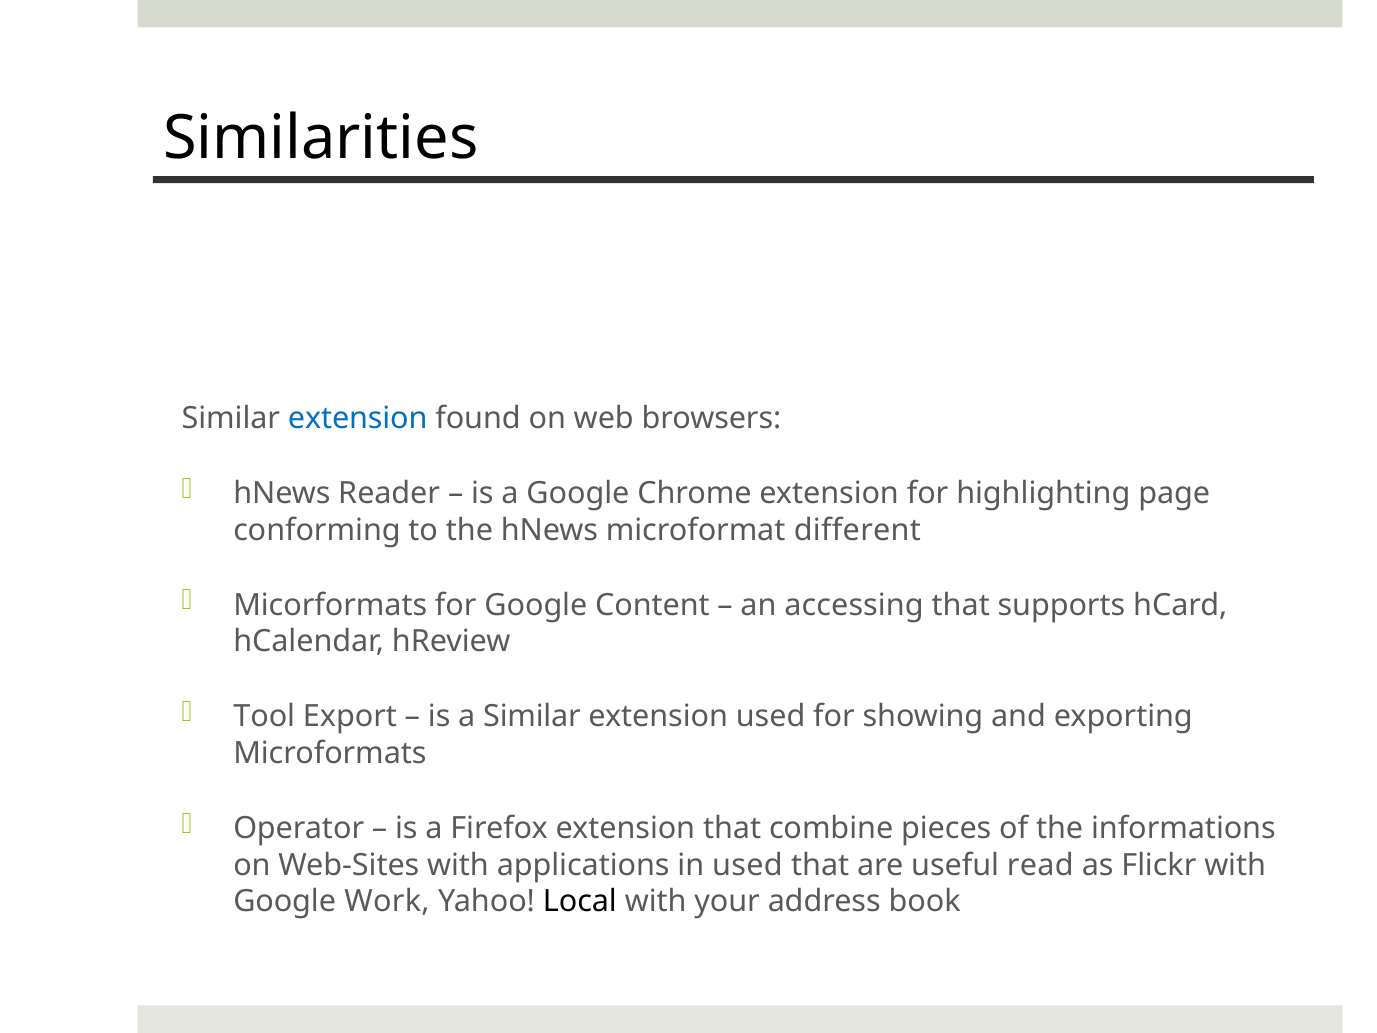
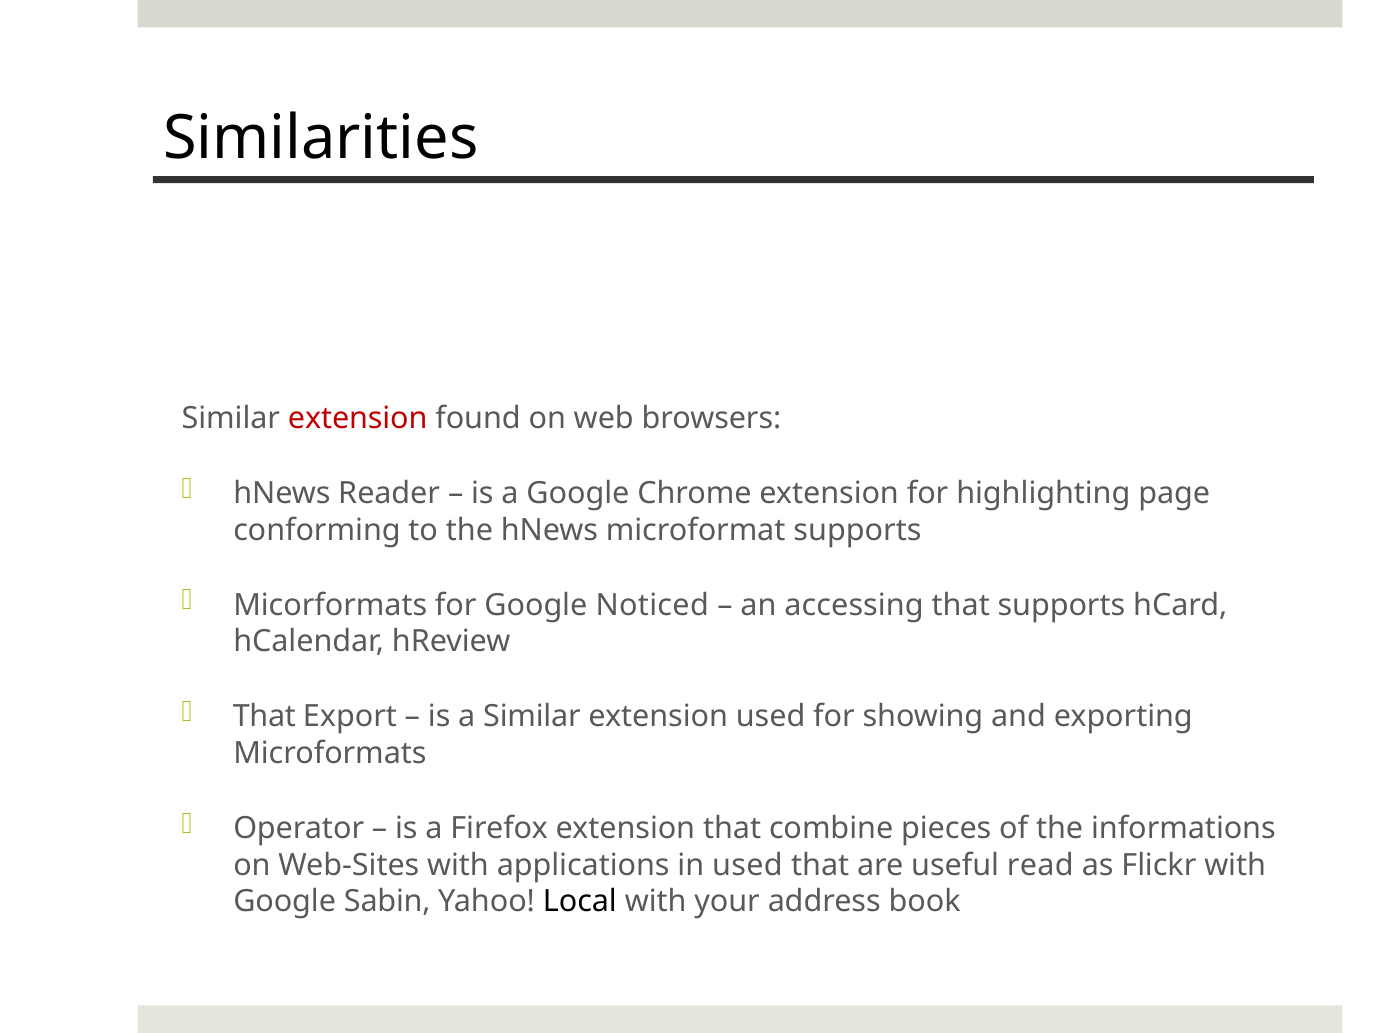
extension at (358, 418) colour: blue -> red
microformat different: different -> supports
Content: Content -> Noticed
Tool at (264, 717): Tool -> That
Work: Work -> Sabin
